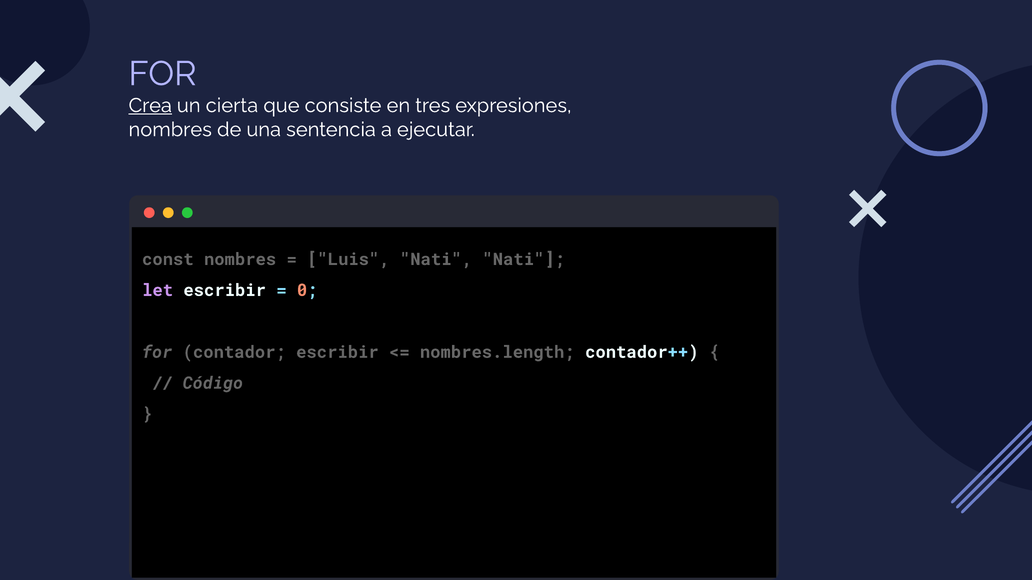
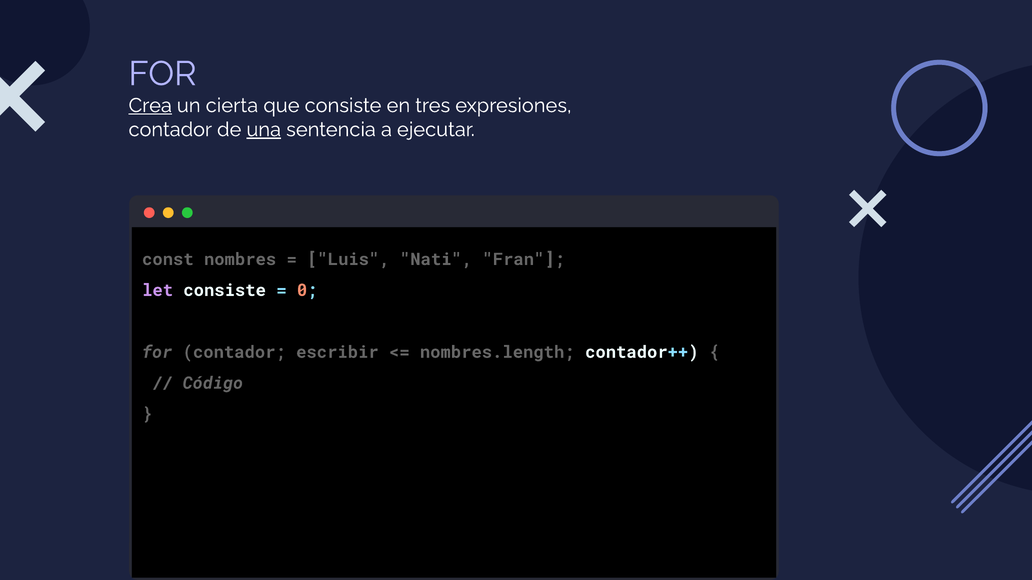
nombres at (170, 130): nombres -> contador
una underline: none -> present
Nati Nati: Nati -> Fran
let escribir: escribir -> consiste
